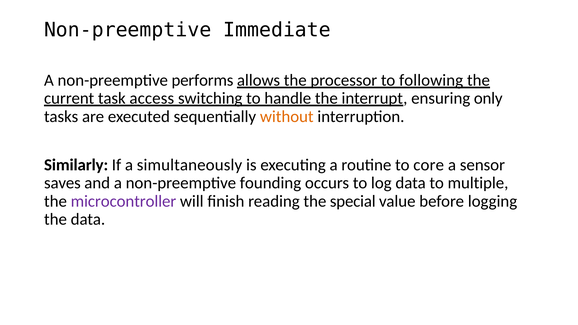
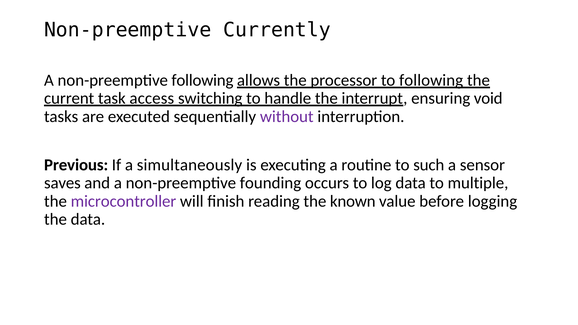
Immediate: Immediate -> Currently
non-preemptive performs: performs -> following
only: only -> void
without colour: orange -> purple
Similarly: Similarly -> Previous
core: core -> such
special: special -> known
